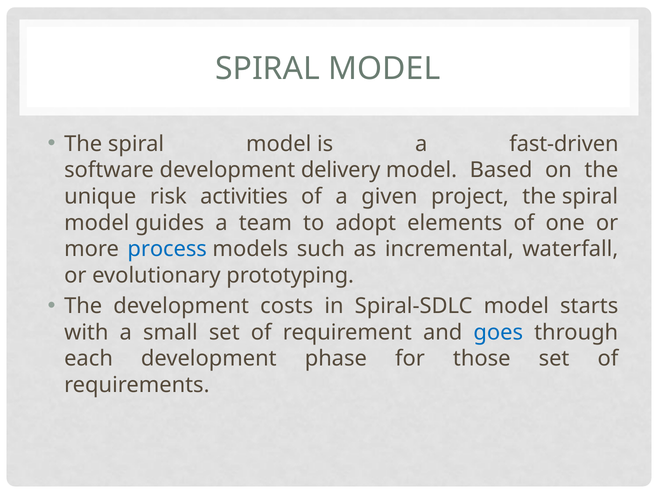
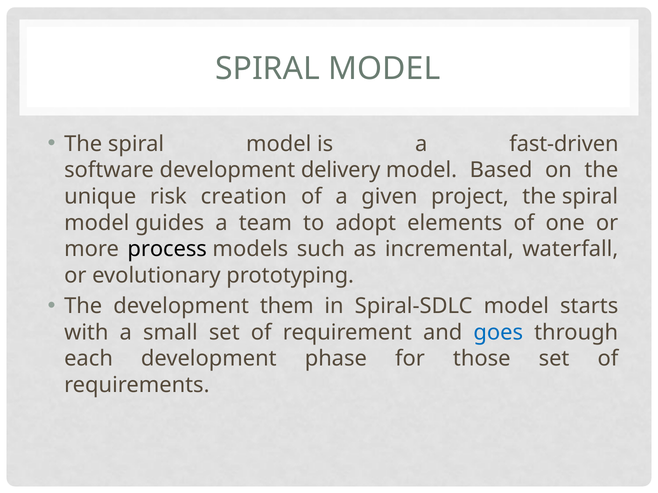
activities: activities -> creation
process colour: blue -> black
costs: costs -> them
